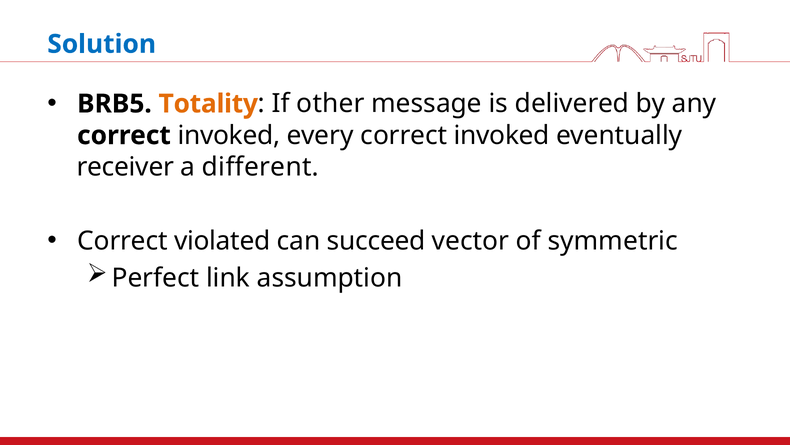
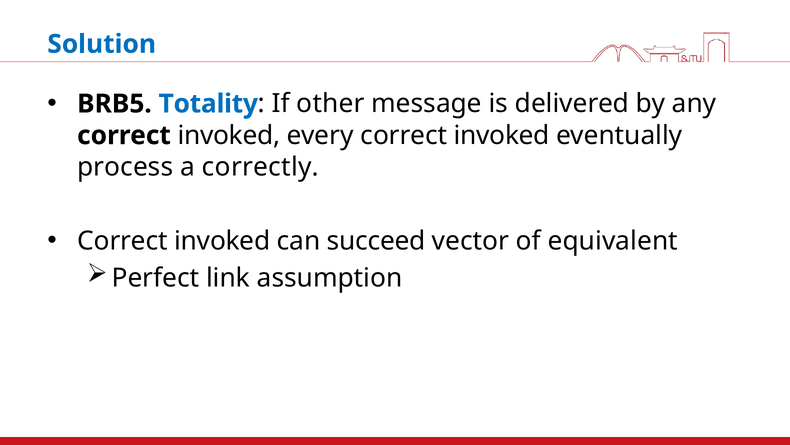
Totality colour: orange -> blue
receiver: receiver -> process
different: different -> correctly
violated at (222, 241): violated -> invoked
symmetric: symmetric -> equivalent
